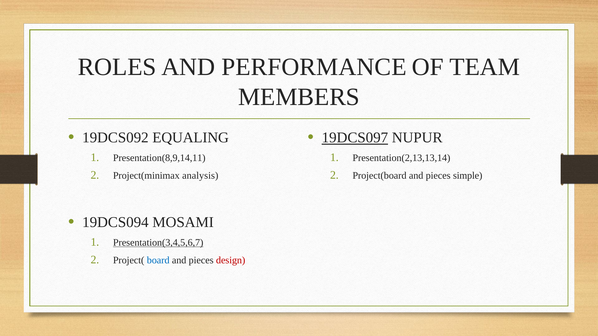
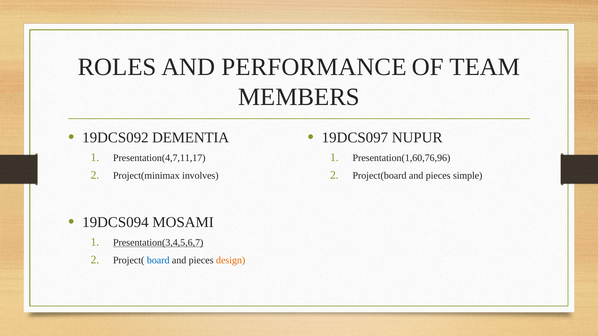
EQUALING: EQUALING -> DEMENTIA
19DCS097 underline: present -> none
Presentation(8,9,14,11: Presentation(8,9,14,11 -> Presentation(4,7,11,17
Presentation(2,13,13,14: Presentation(2,13,13,14 -> Presentation(1,60,76,96
analysis: analysis -> involves
design colour: red -> orange
